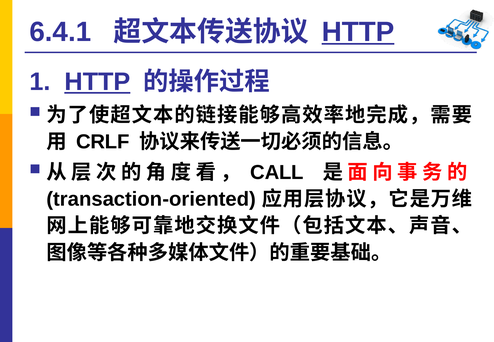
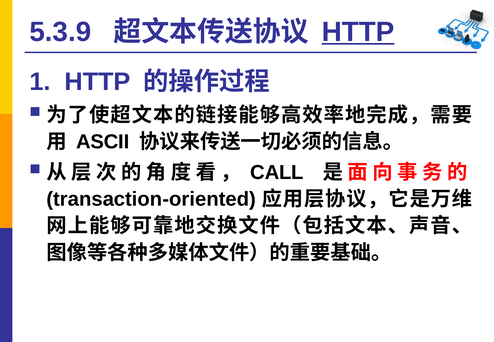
6.4.1: 6.4.1 -> 5.3.9
HTTP at (97, 82) underline: present -> none
CRLF: CRLF -> ASCII
